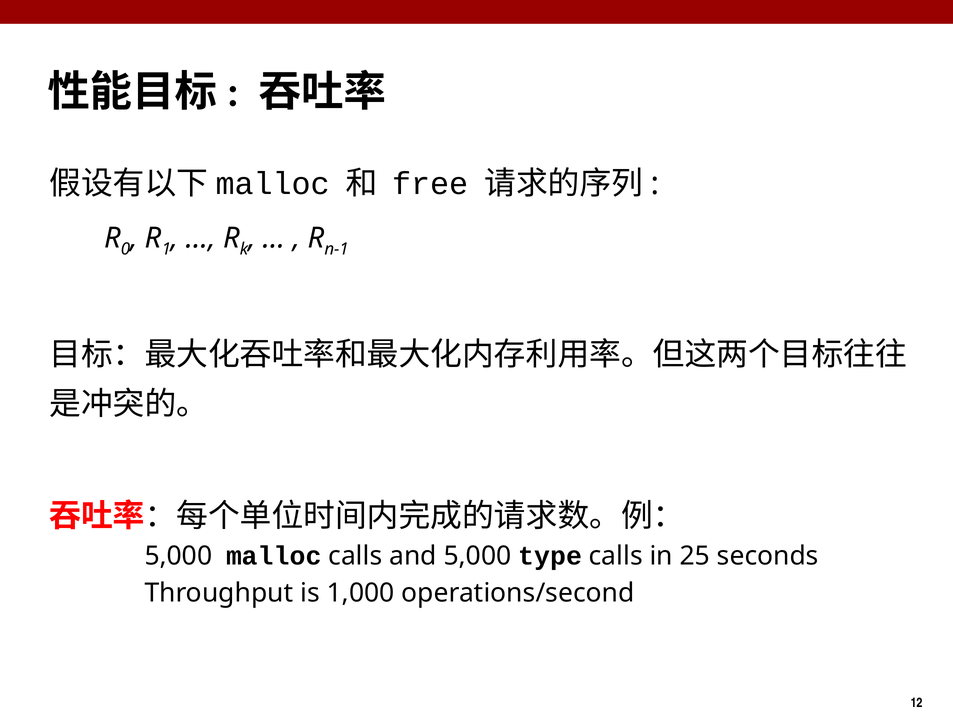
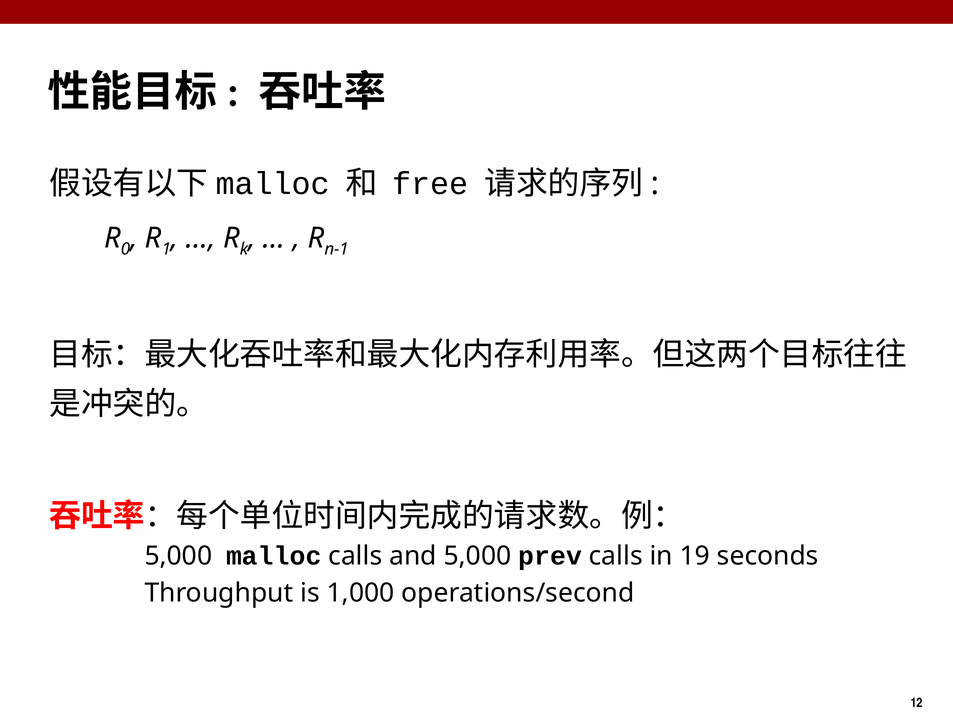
type: type -> prev
25: 25 -> 19
